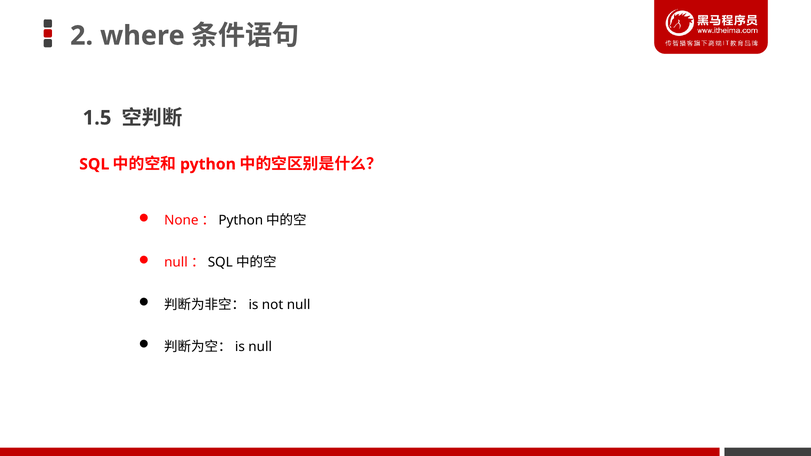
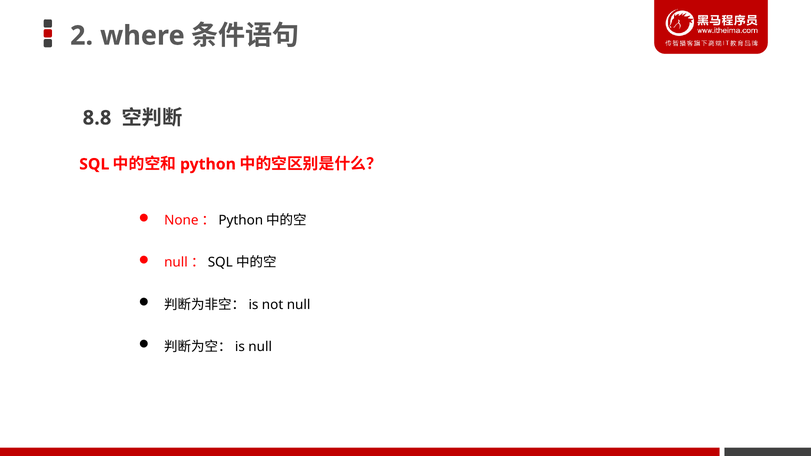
1.5: 1.5 -> 8.8
